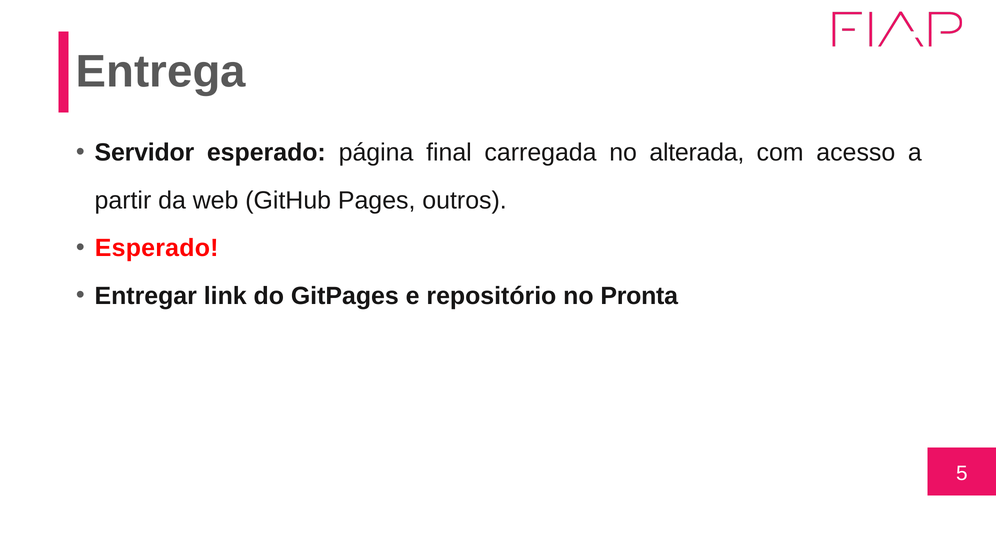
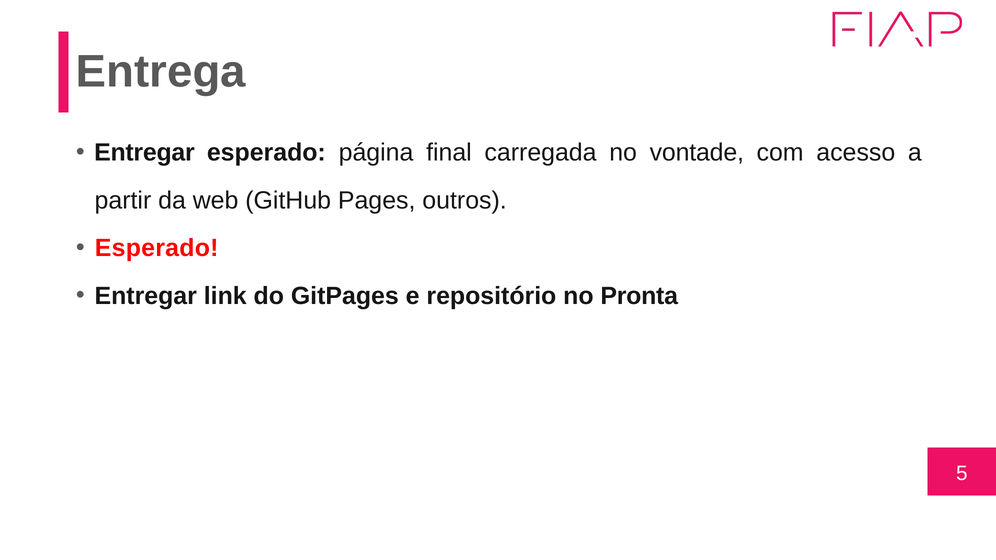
Servidor at (144, 153): Servidor -> Entregar
alterada: alterada -> vontade
